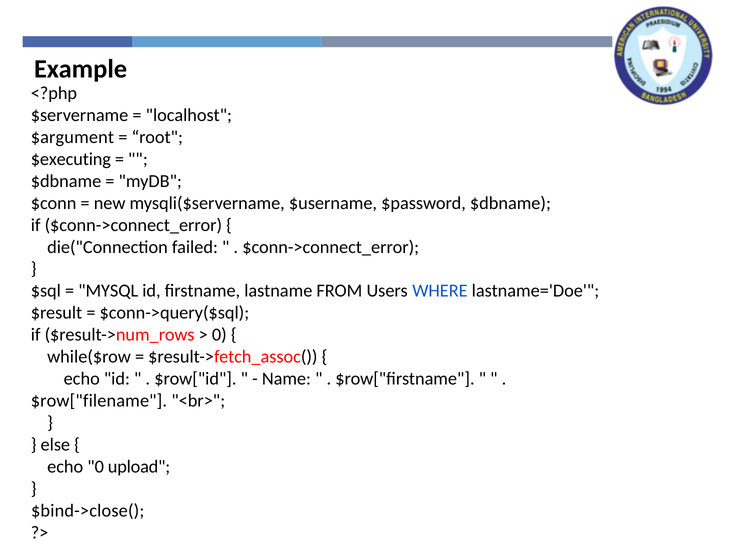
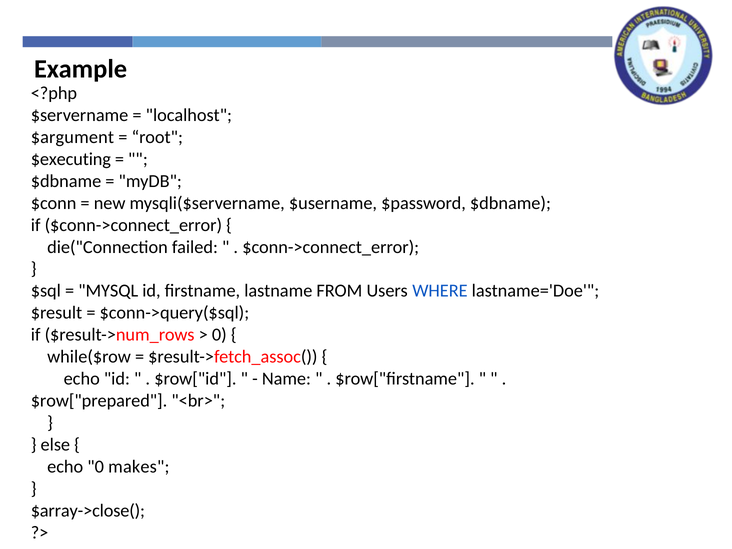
$row["filename: $row["filename -> $row["prepared
upload: upload -> makes
$bind->close(: $bind->close( -> $array->close(
